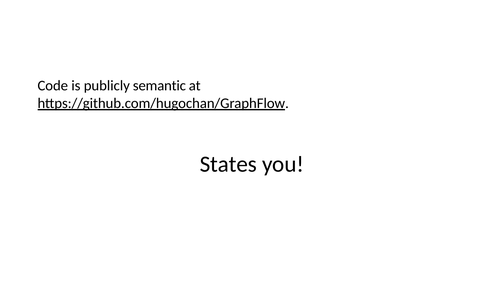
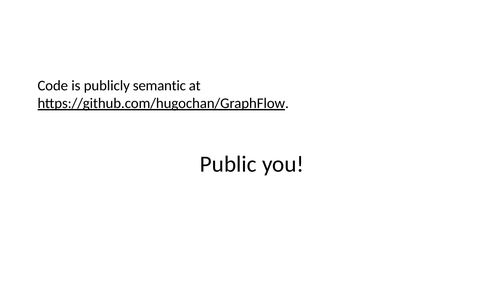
States: States -> Public
